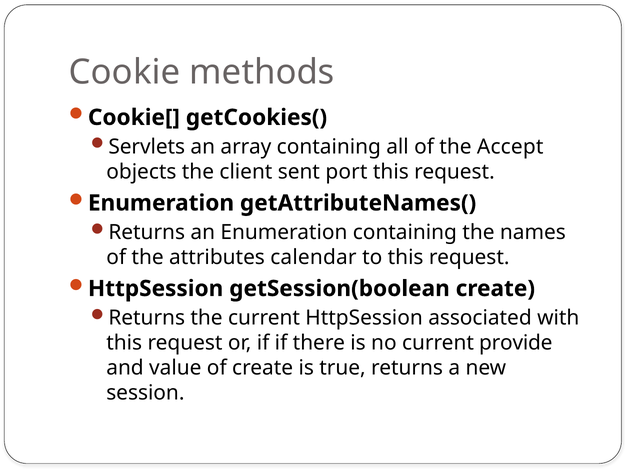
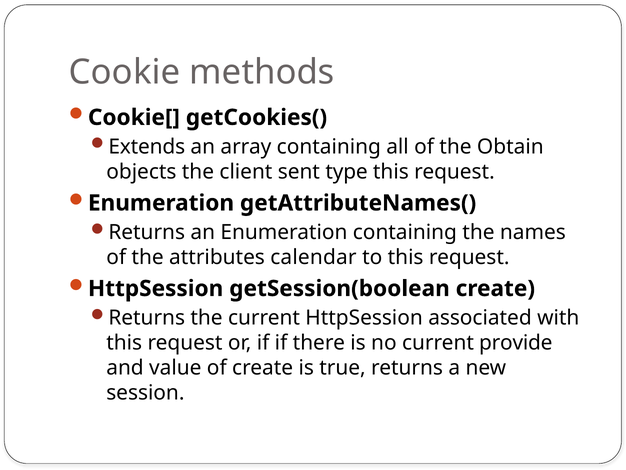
Servlets: Servlets -> Extends
Accept: Accept -> Obtain
port: port -> type
